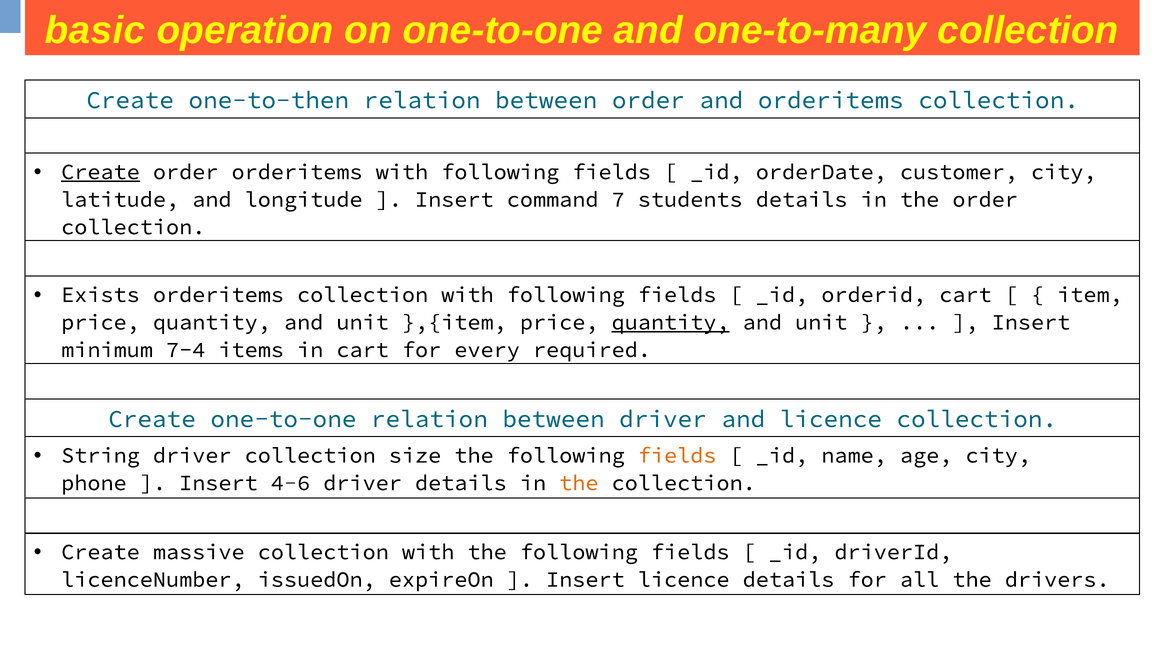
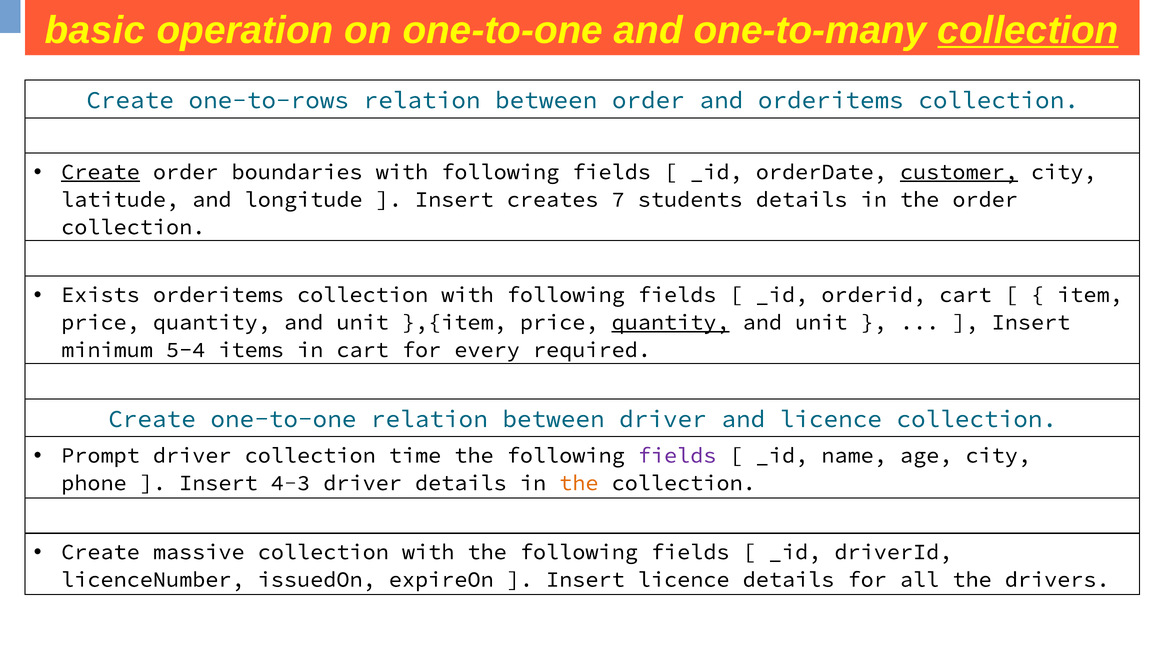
collection at (1028, 30) underline: none -> present
one-to-then: one-to-then -> one-to-rows
order orderitems: orderitems -> boundaries
customer underline: none -> present
command: command -> creates
7-4: 7-4 -> 5-4
String: String -> Prompt
size: size -> time
fields at (677, 456) colour: orange -> purple
4-6: 4-6 -> 4-3
